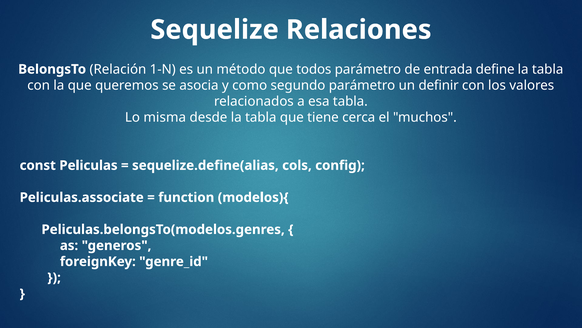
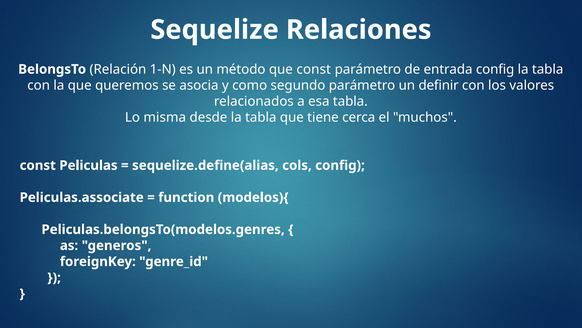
que todos: todos -> const
entrada define: define -> config
